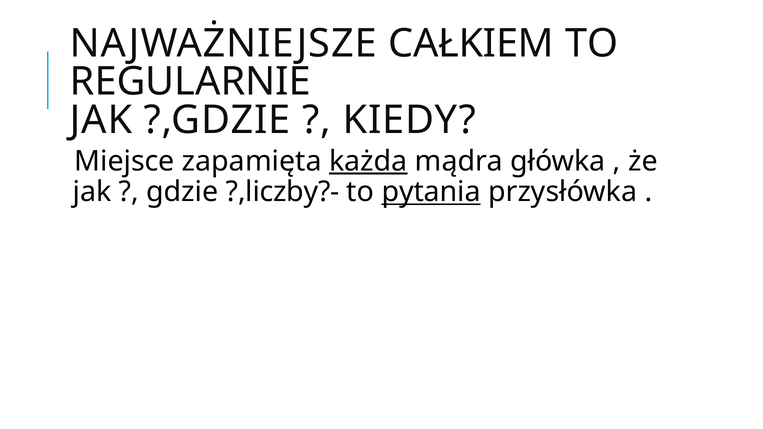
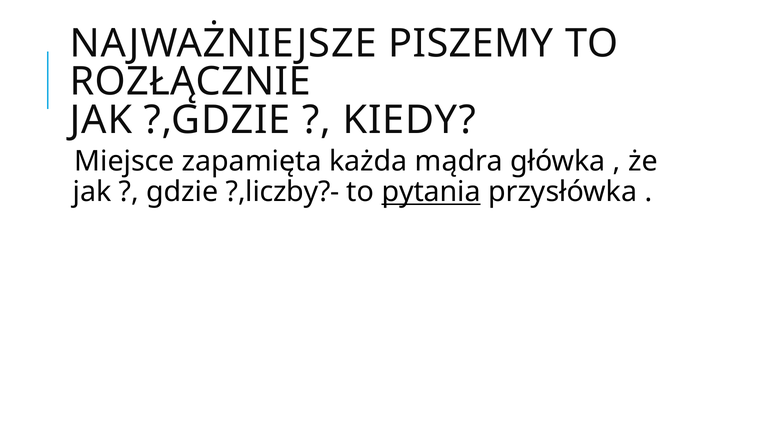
CAŁKIEM: CAŁKIEM -> PISZEMY
REGULARNIE: REGULARNIE -> ROZŁĄCZNIE
każda underline: present -> none
